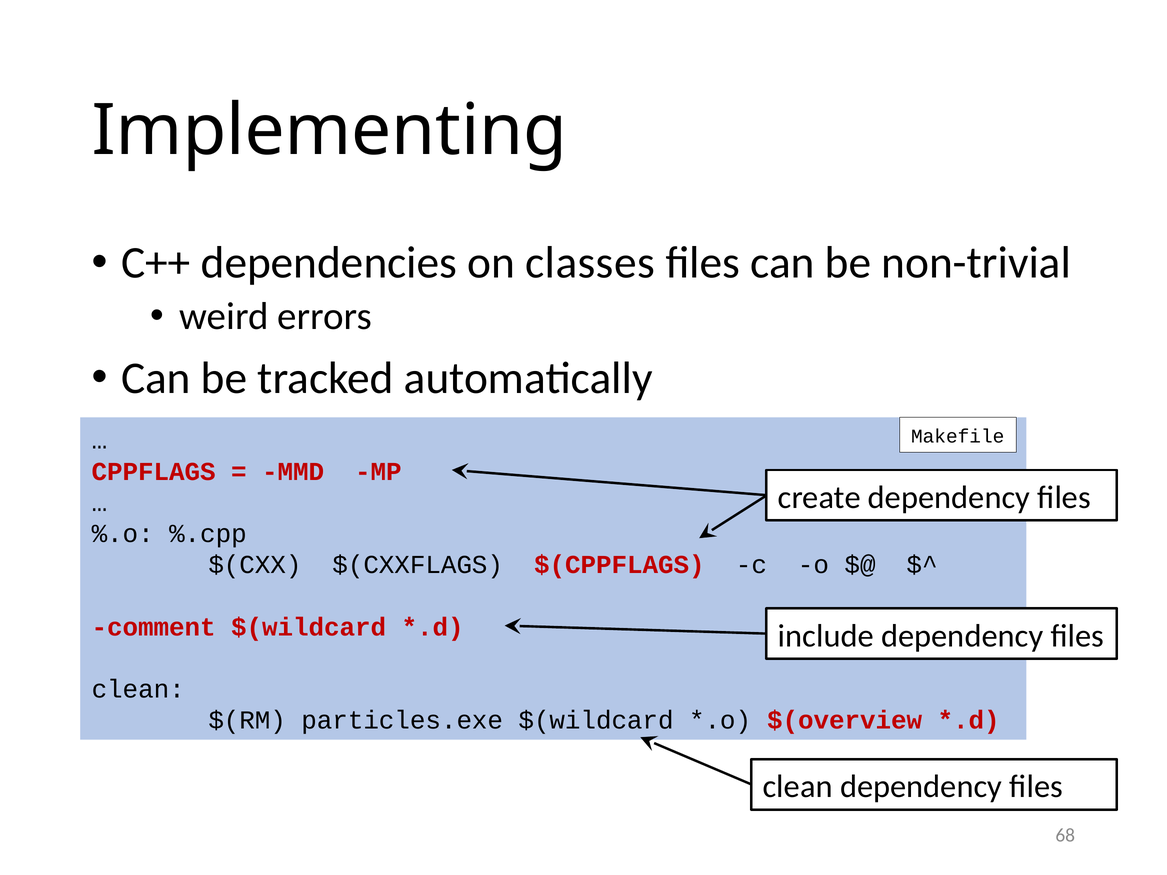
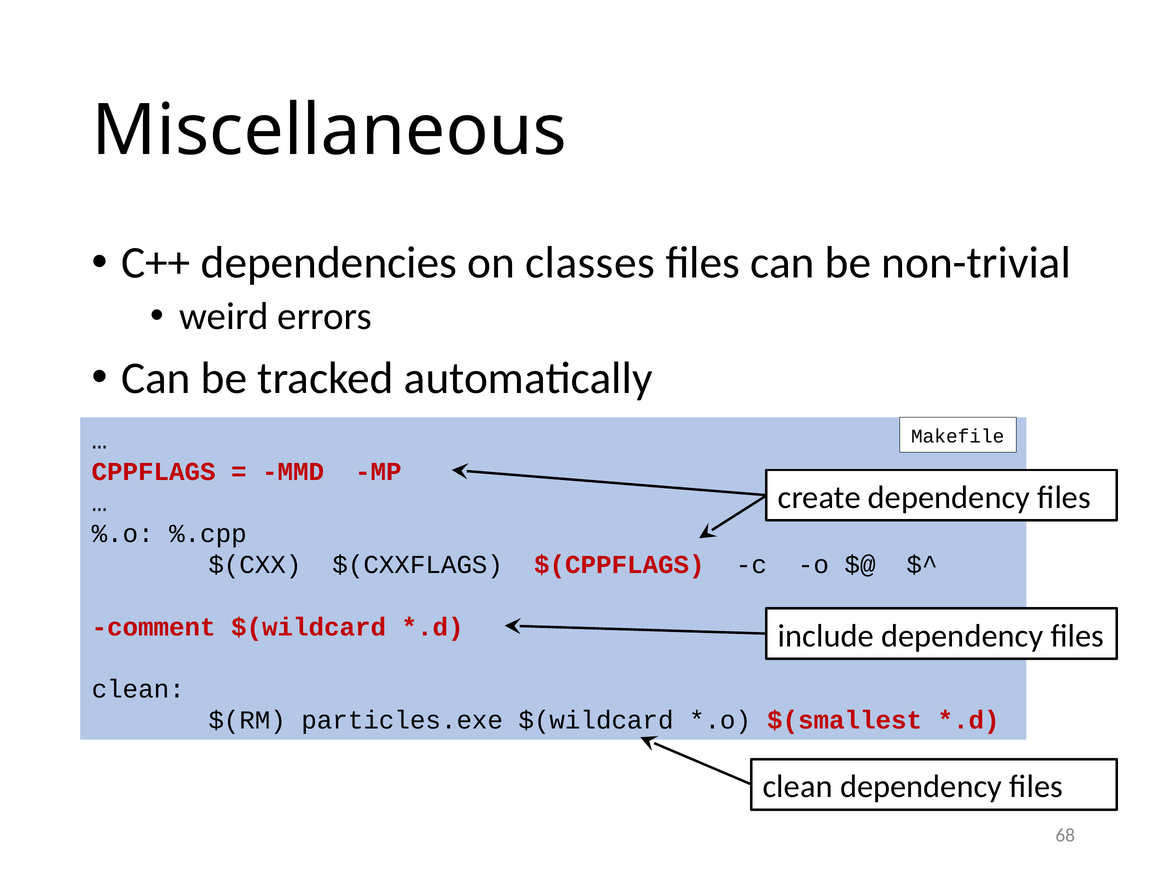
Implementing: Implementing -> Miscellaneous
$(overview: $(overview -> $(smallest
